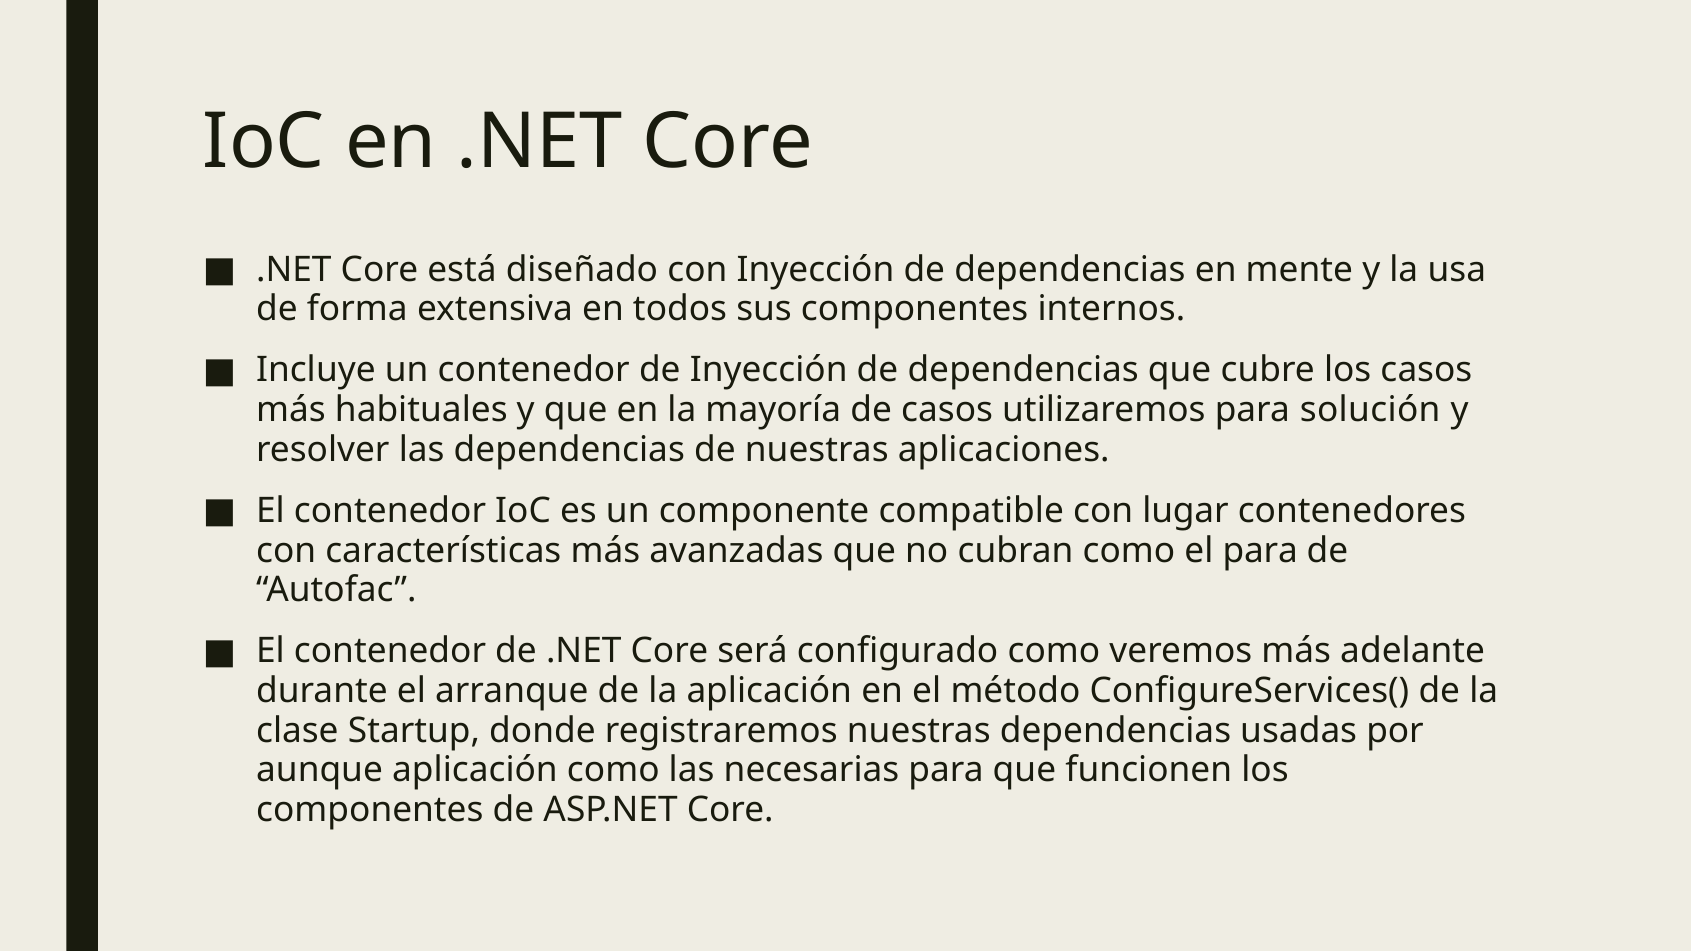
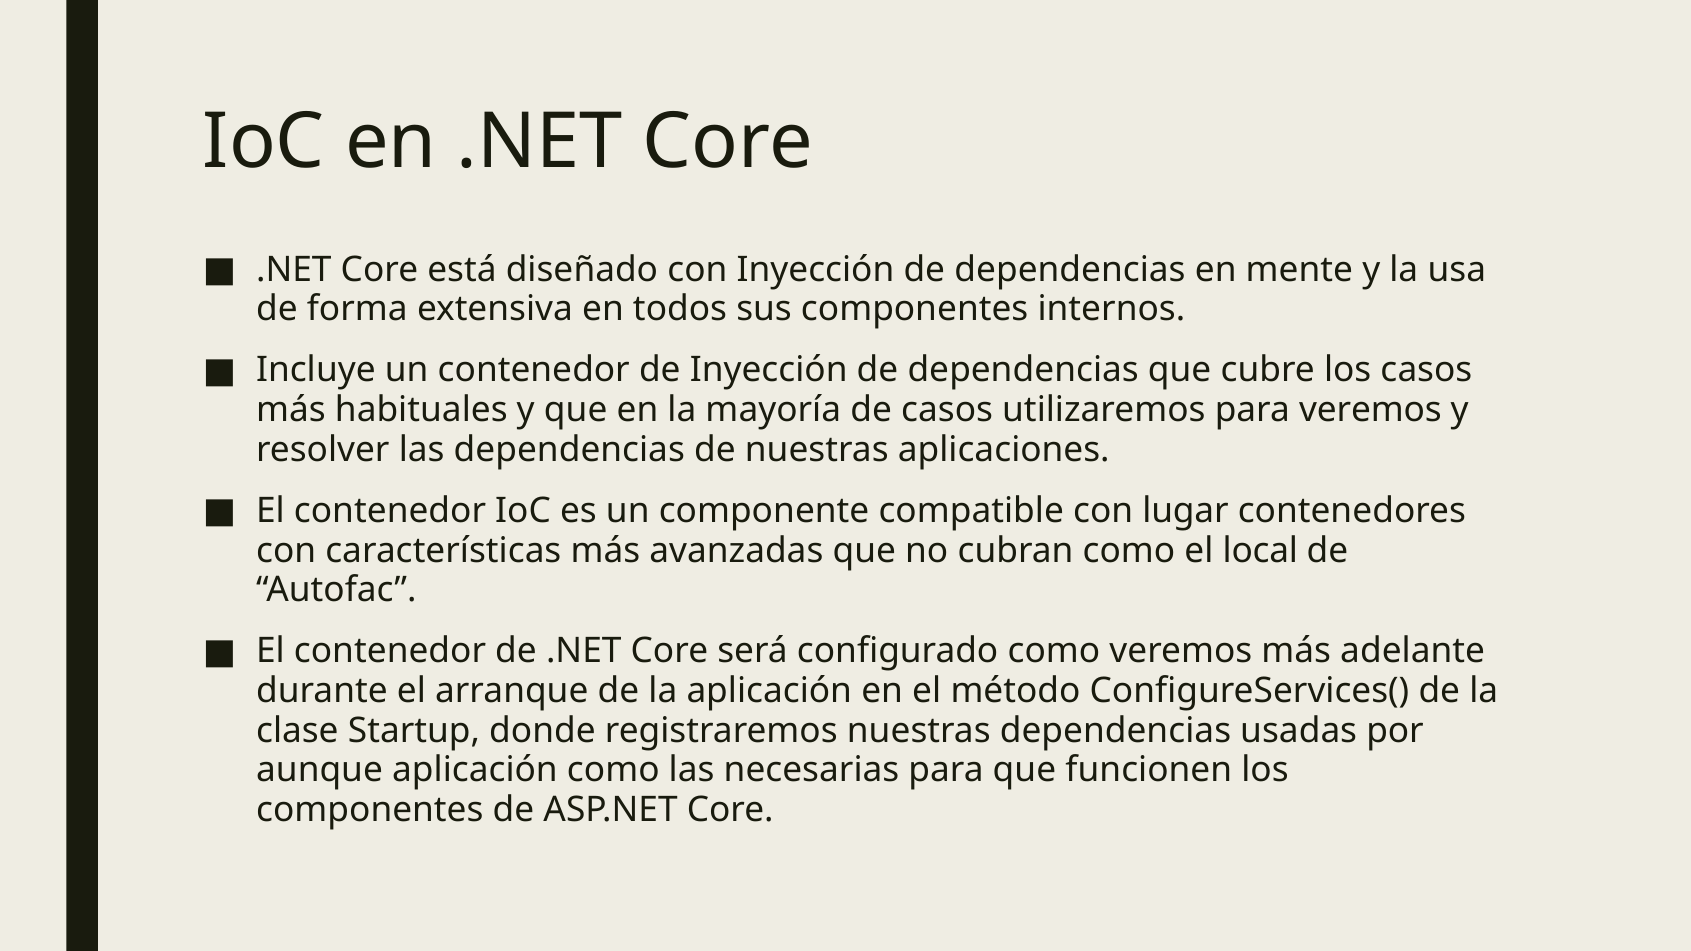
para solución: solución -> veremos
el para: para -> local
